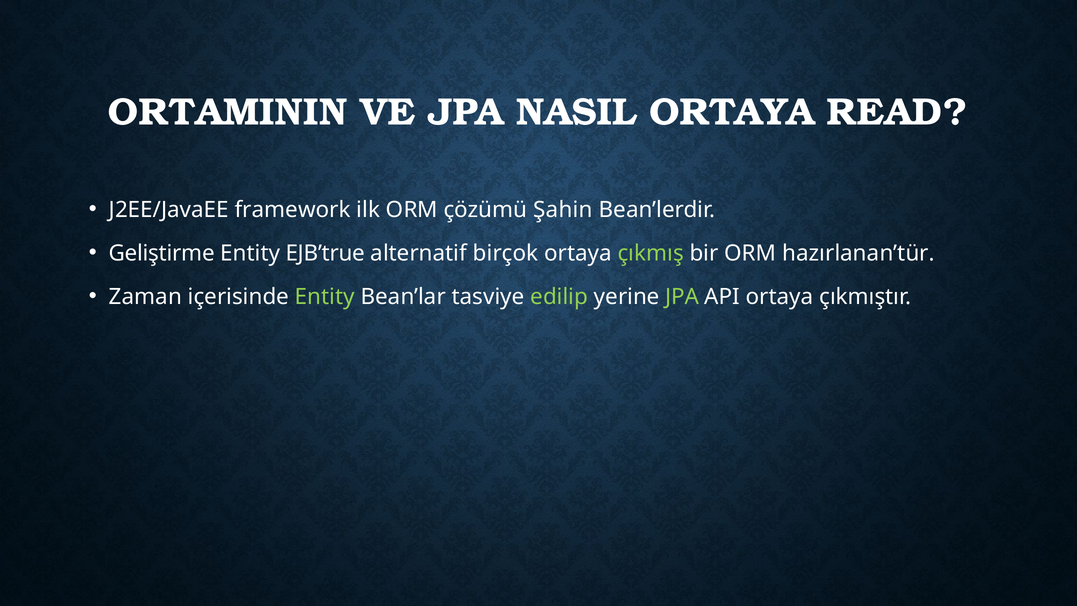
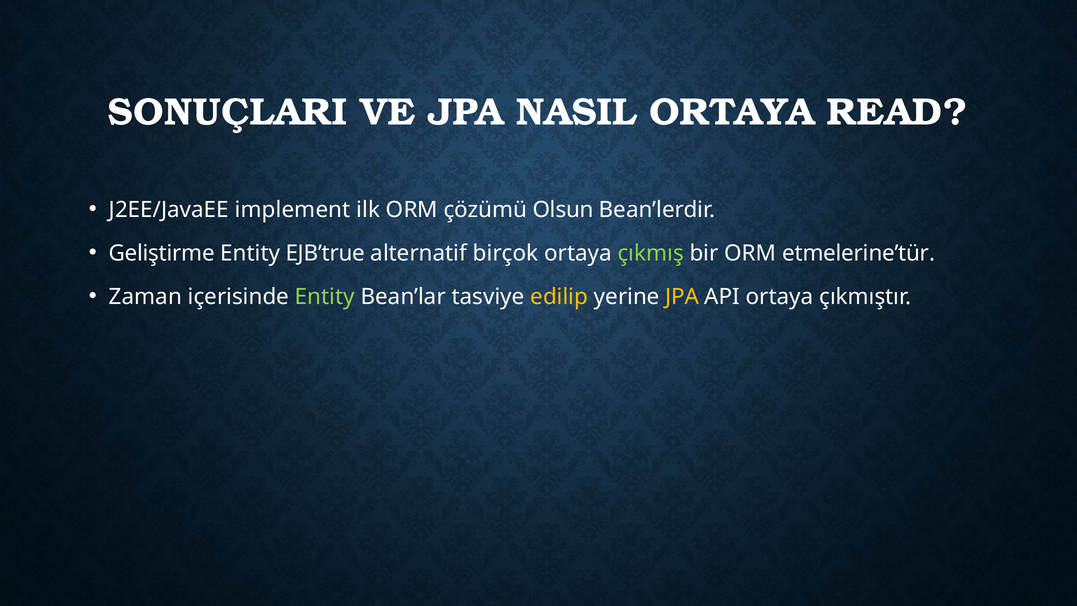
ORTAMININ: ORTAMININ -> SONUÇLARI
framework: framework -> implement
Şahin: Şahin -> Olsun
hazırlanan’tür: hazırlanan’tür -> etmelerine’tür
edilip colour: light green -> yellow
JPA at (682, 297) colour: light green -> yellow
